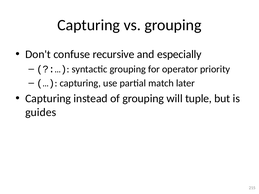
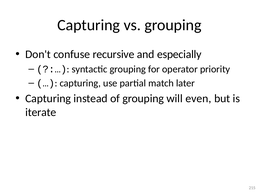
tuple: tuple -> even
guides: guides -> iterate
